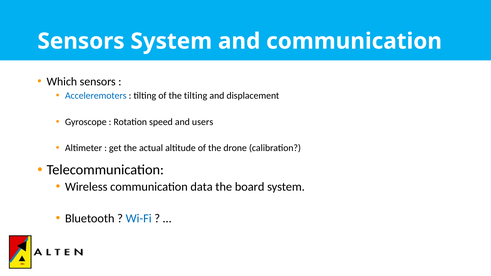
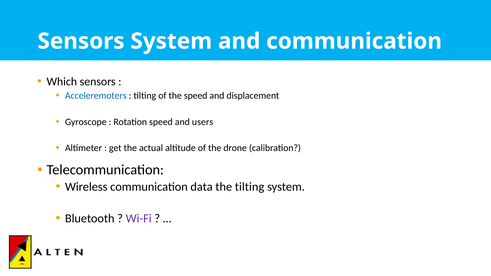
the tilting: tilting -> speed
the board: board -> tilting
Wi-Fi colour: blue -> purple
